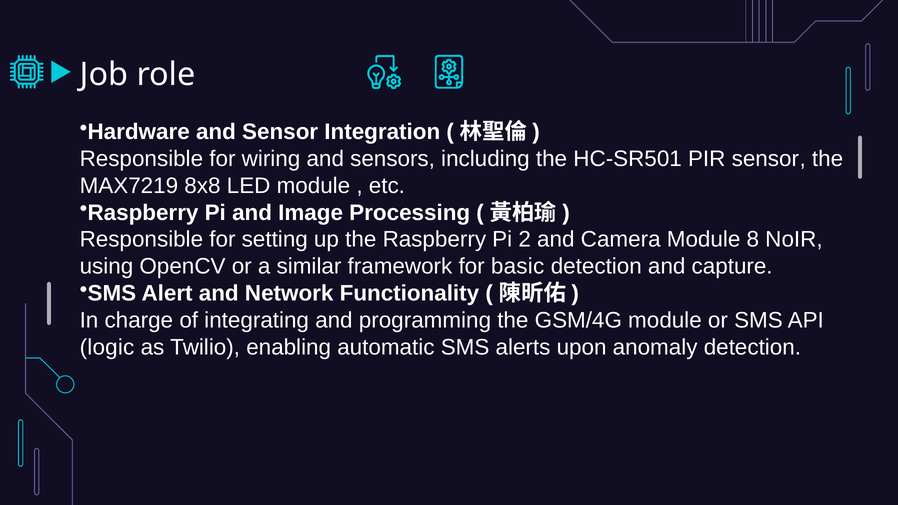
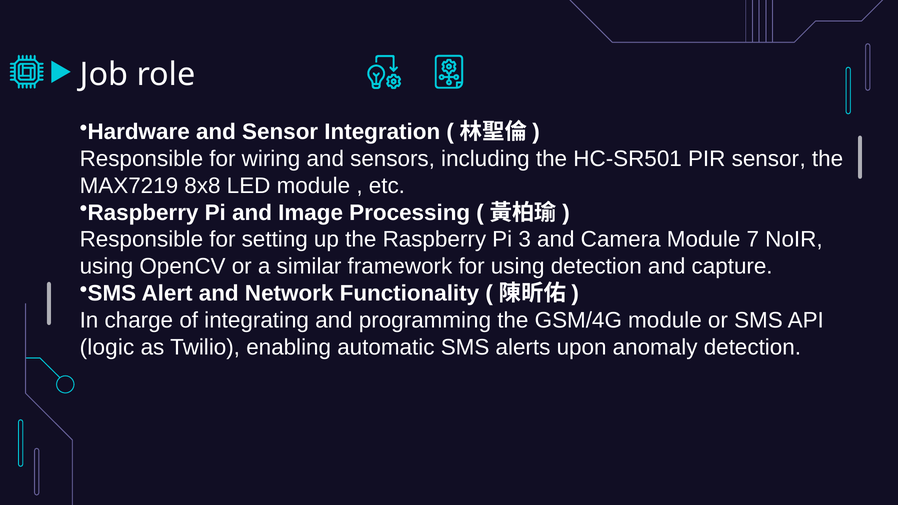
2: 2 -> 3
8: 8 -> 7
for basic: basic -> using
